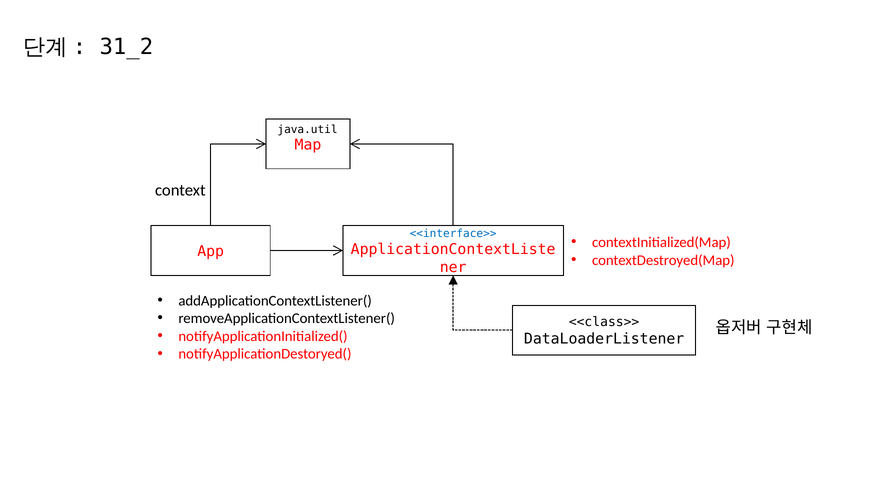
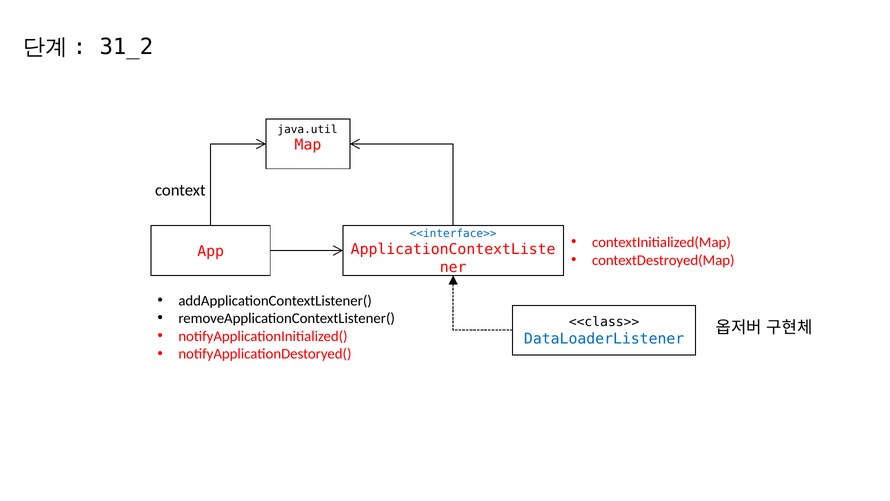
DataLoaderListener colour: black -> blue
